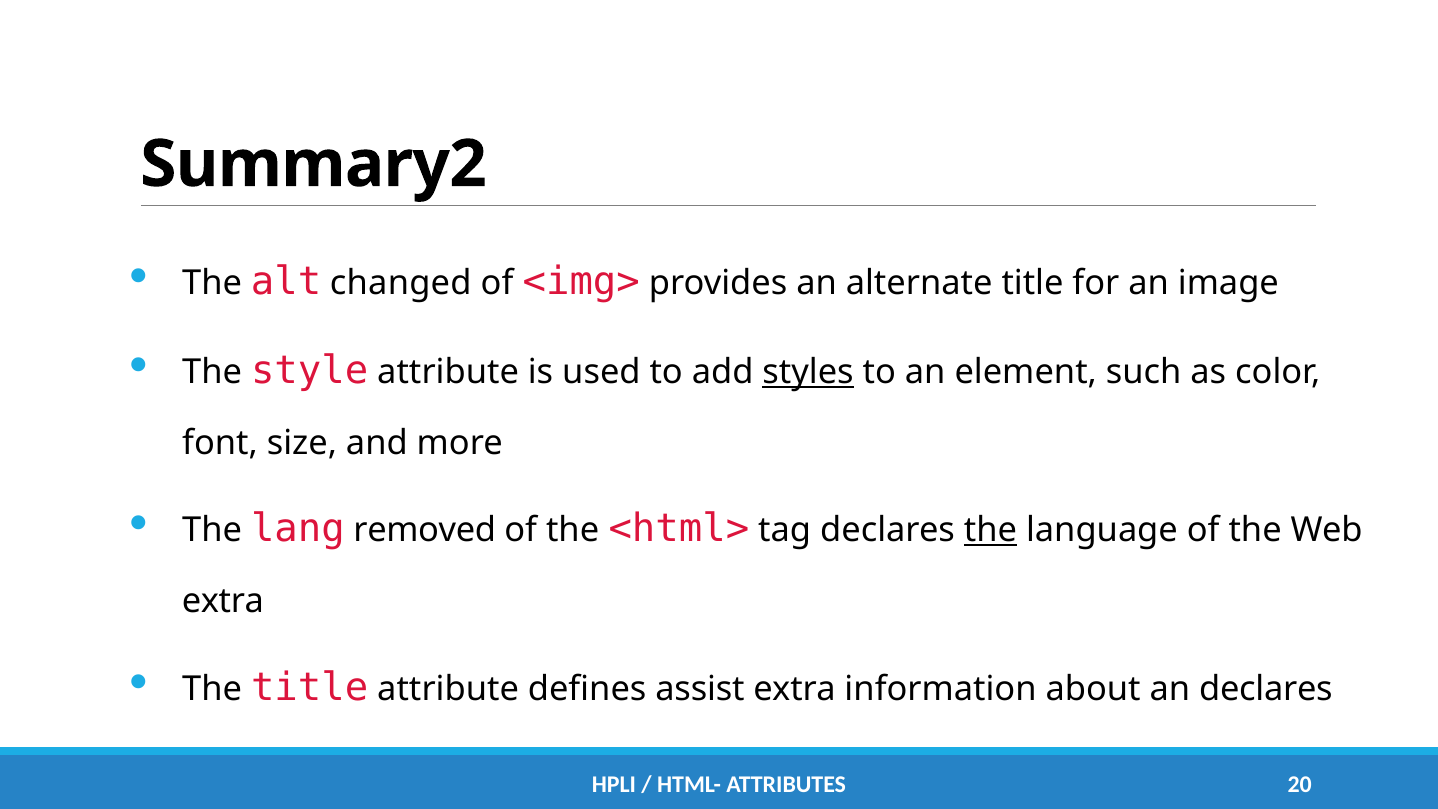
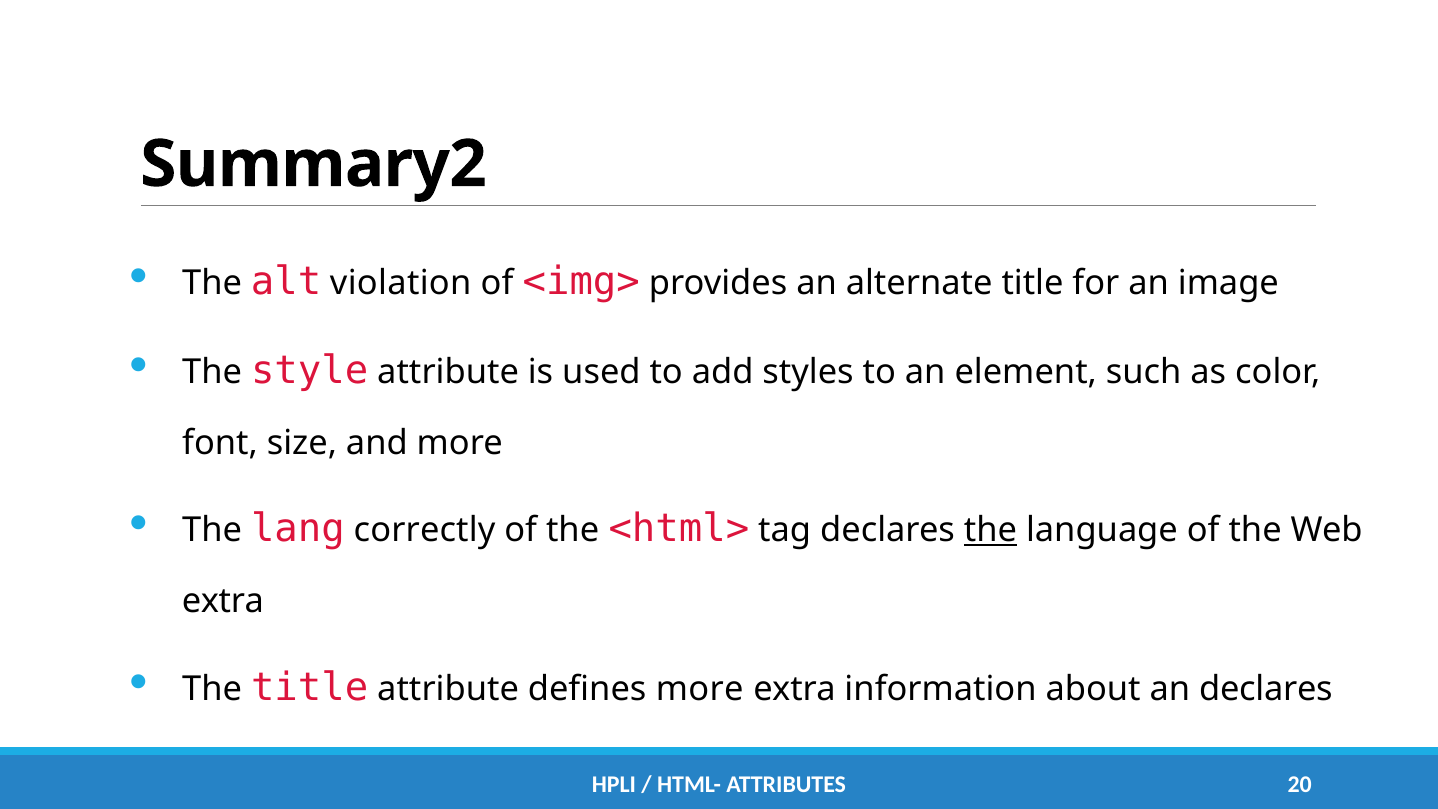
changed: changed -> violation
styles underline: present -> none
removed: removed -> correctly
defines assist: assist -> more
